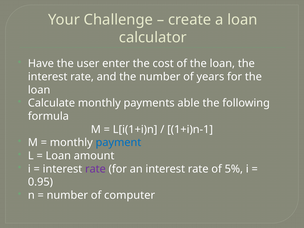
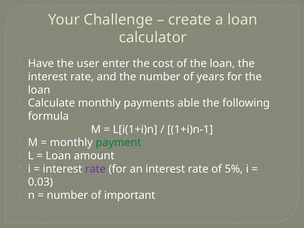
payment colour: blue -> green
0.95: 0.95 -> 0.03
computer: computer -> important
